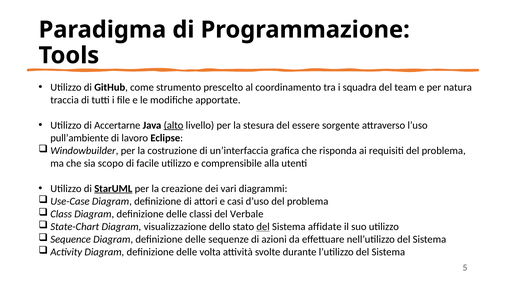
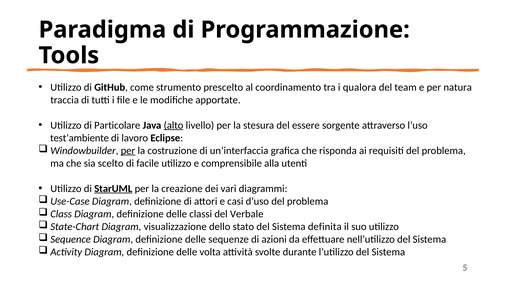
squadra: squadra -> qualora
Accertarne: Accertarne -> Particolare
pull’ambiente: pull’ambiente -> test’ambiente
per at (128, 150) underline: none -> present
scopo: scopo -> scelto
del at (263, 226) underline: present -> none
affidate: affidate -> definita
